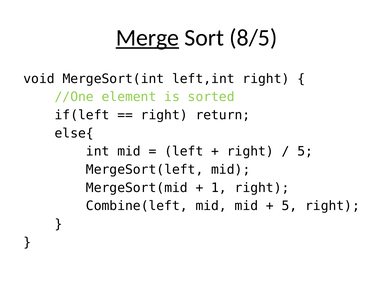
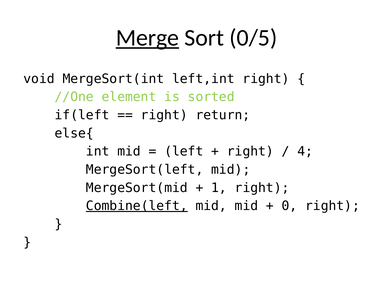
8/5: 8/5 -> 0/5
5 at (305, 152): 5 -> 4
Combine(left underline: none -> present
5 at (289, 206): 5 -> 0
